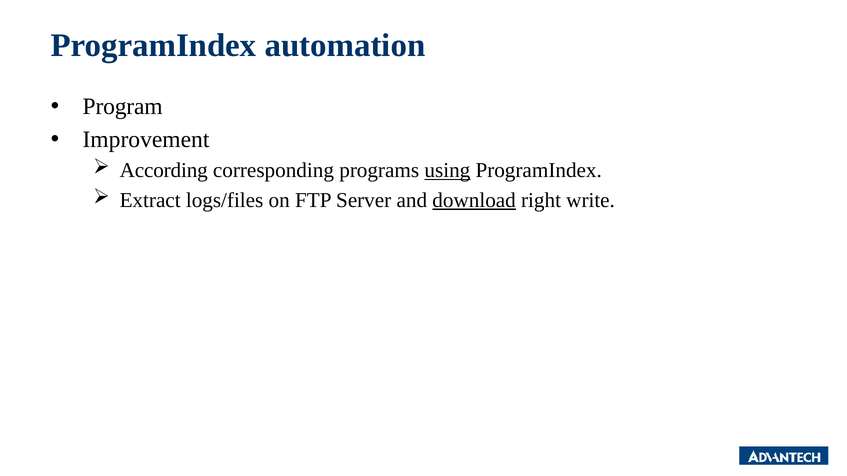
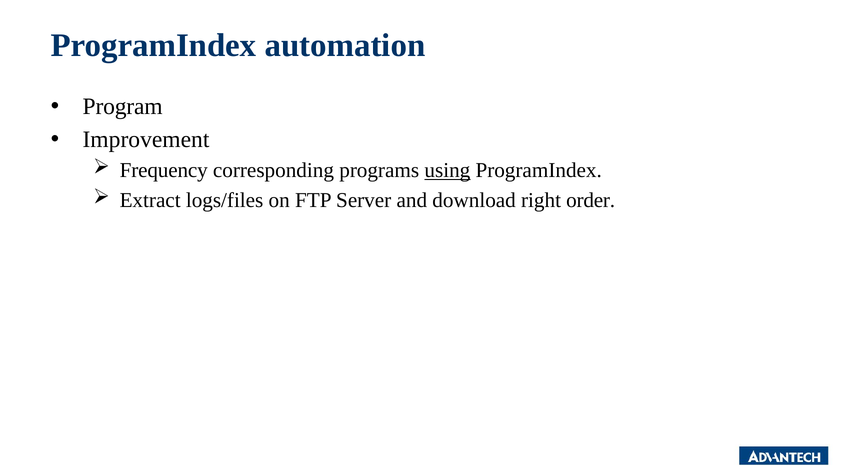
According: According -> Frequency
download underline: present -> none
write: write -> order
